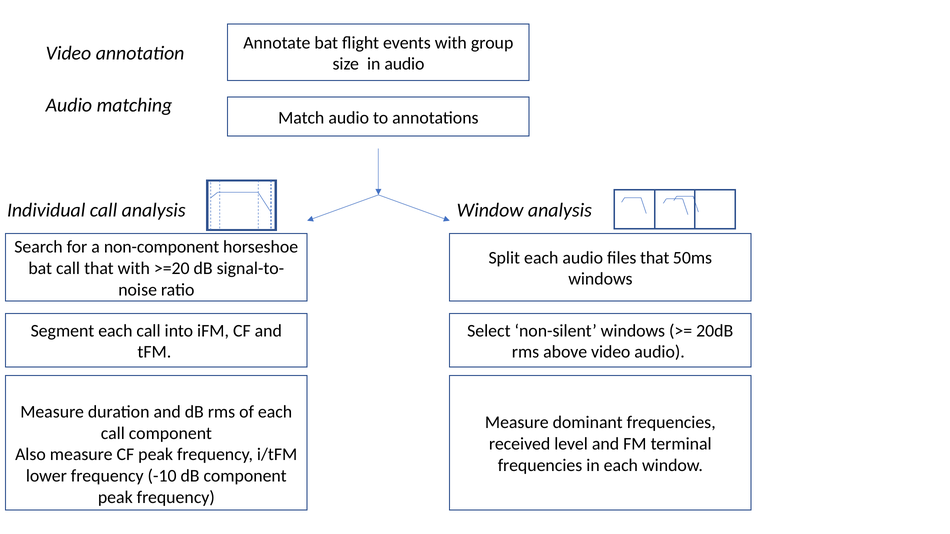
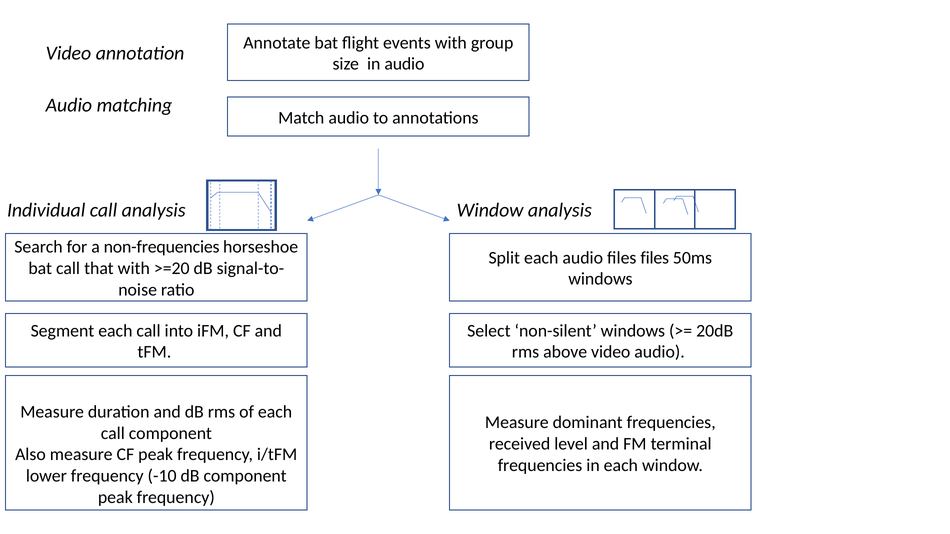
non-component: non-component -> non-frequencies
files that: that -> files
